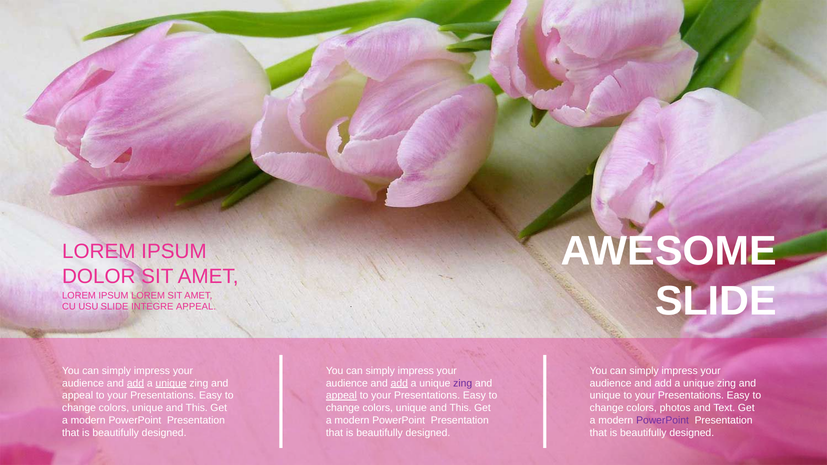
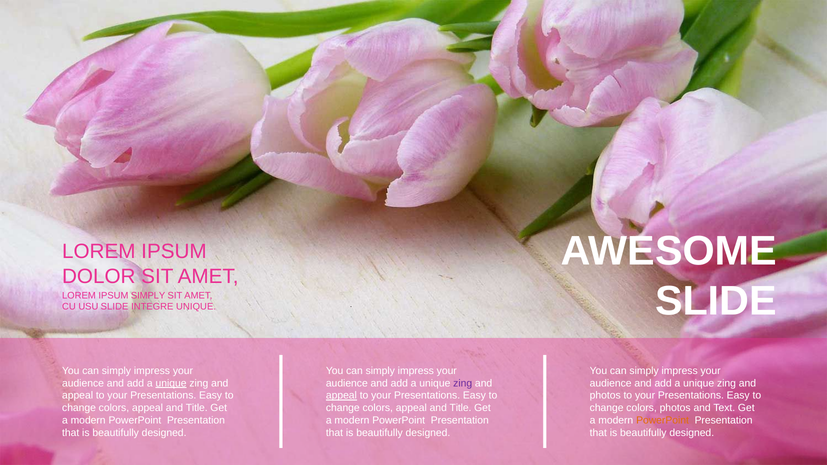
IPSUM LOREM: LOREM -> SIMPLY
INTEGRE APPEAL: APPEAL -> UNIQUE
add at (135, 383) underline: present -> none
add at (399, 383) underline: present -> none
unique at (605, 396): unique -> photos
unique at (148, 408): unique -> appeal
This at (197, 408): This -> Title
unique at (411, 408): unique -> appeal
This at (461, 408): This -> Title
PowerPoint at (663, 420) colour: purple -> orange
